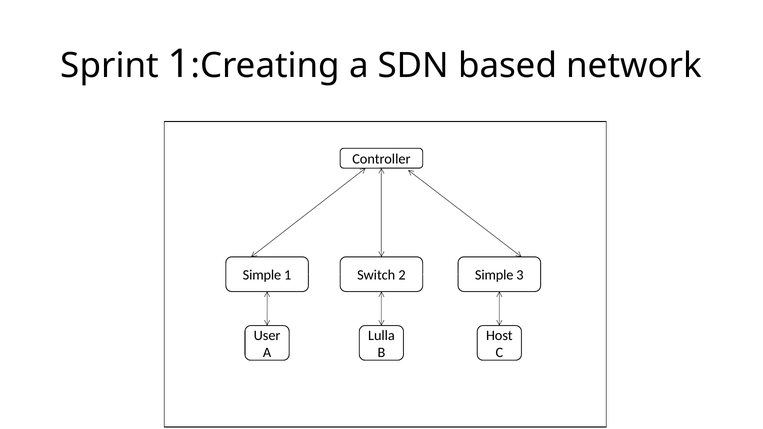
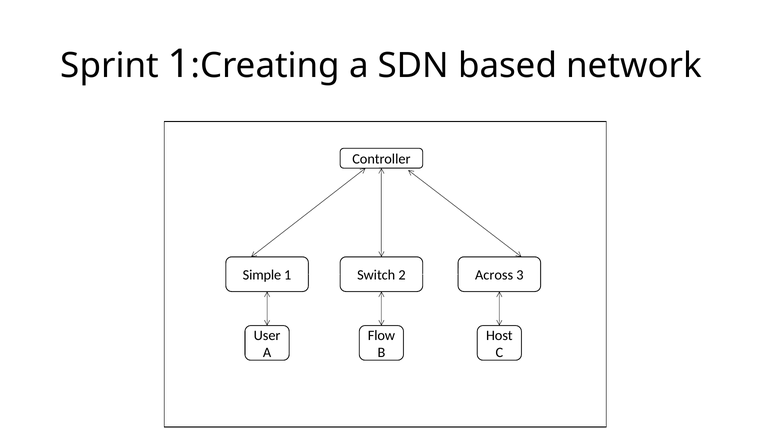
Simple at (494, 275): Simple -> Across
Lulla: Lulla -> Flow
